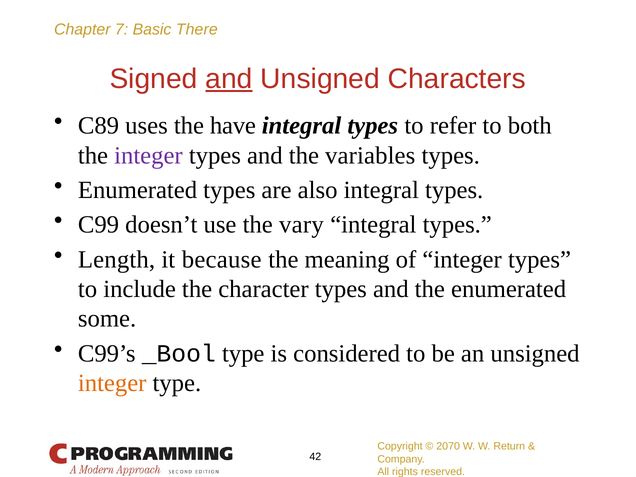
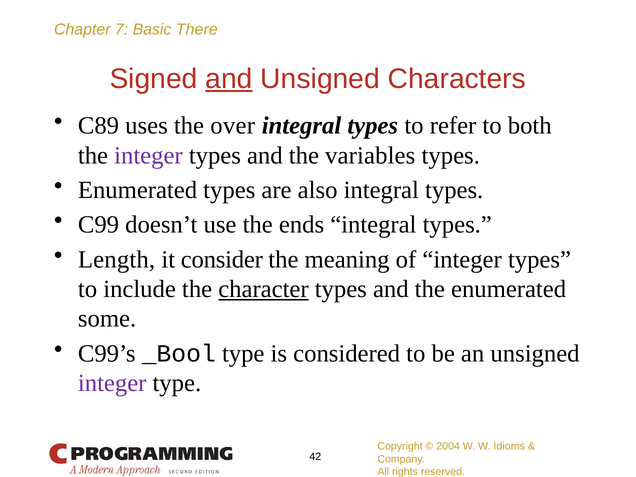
have: have -> over
vary: vary -> ends
because: because -> consider
character underline: none -> present
integer at (112, 383) colour: orange -> purple
2070: 2070 -> 2004
Return: Return -> Idioms
